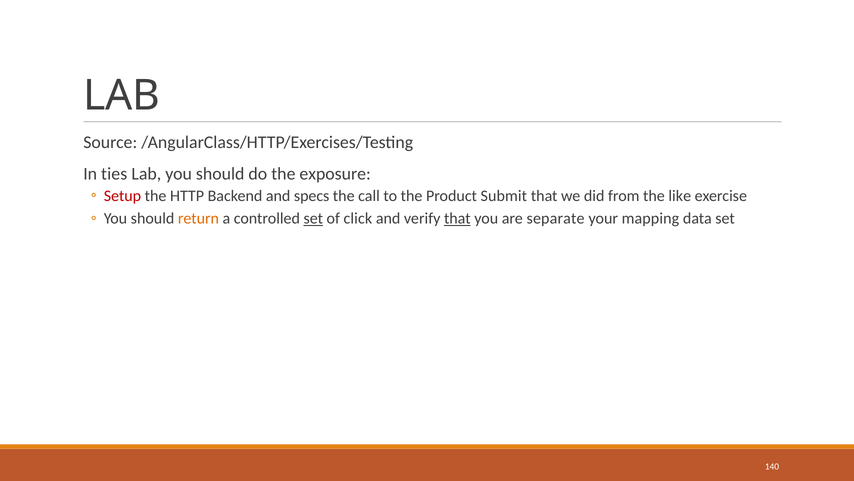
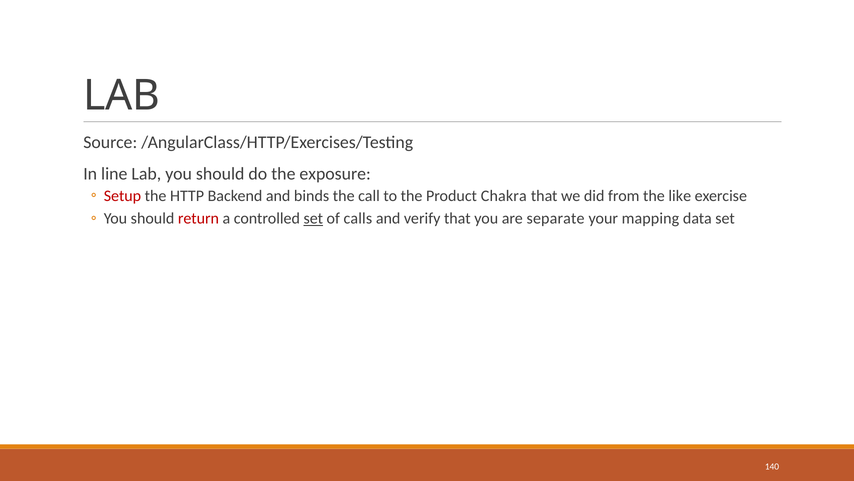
ties: ties -> line
specs: specs -> binds
Submit: Submit -> Chakra
return colour: orange -> red
click: click -> calls
that at (457, 218) underline: present -> none
